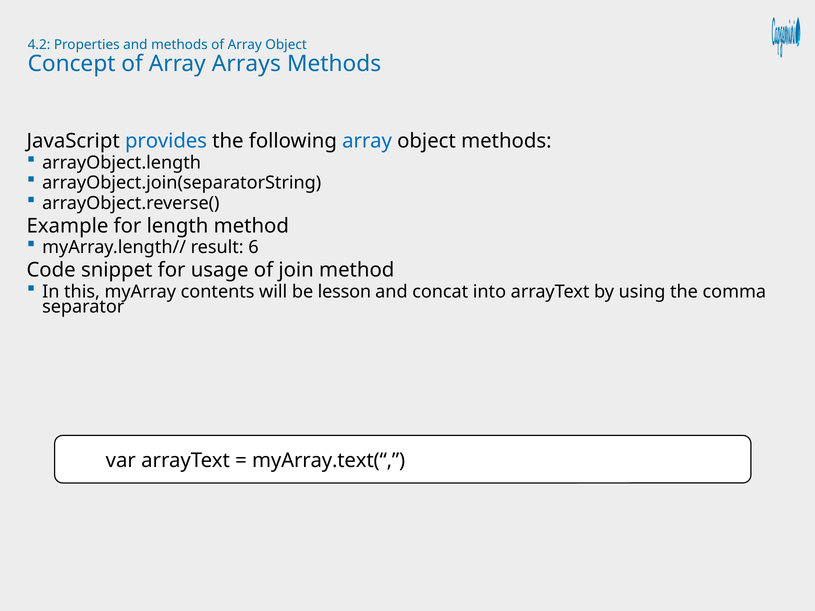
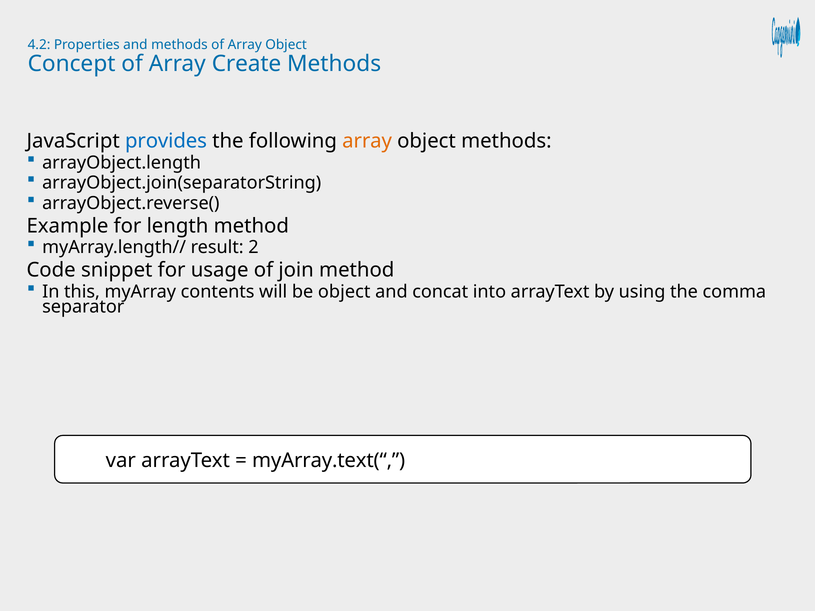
Arrays: Arrays -> Create
array at (367, 141) colour: blue -> orange
6: 6 -> 2
be lesson: lesson -> object
